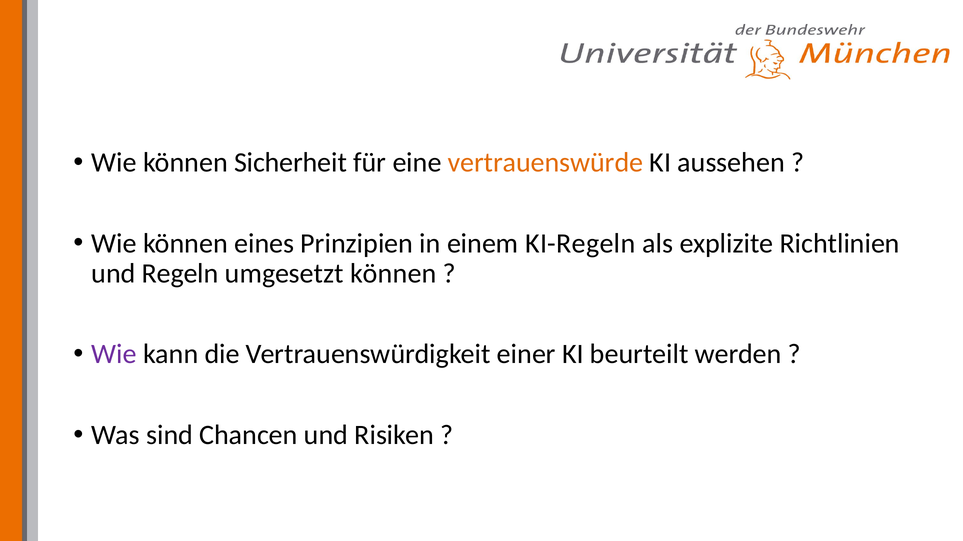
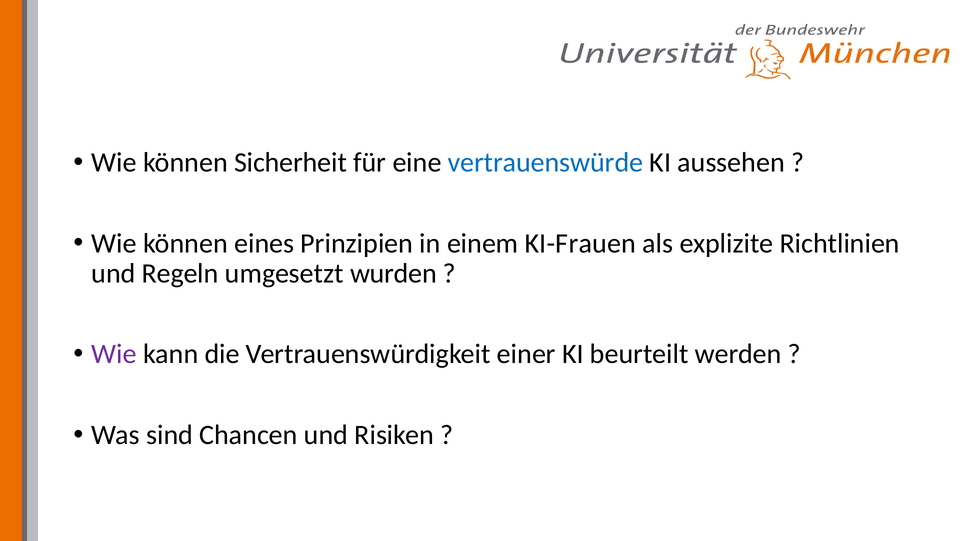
vertrauenswürde colour: orange -> blue
KI-Regeln: KI-Regeln -> KI-Frauen
umgesetzt können: können -> wurden
